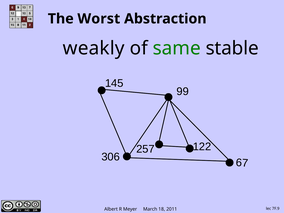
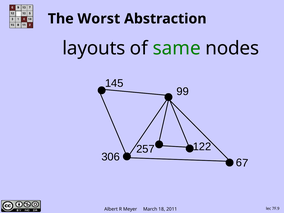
weakly: weakly -> layouts
stable: stable -> nodes
